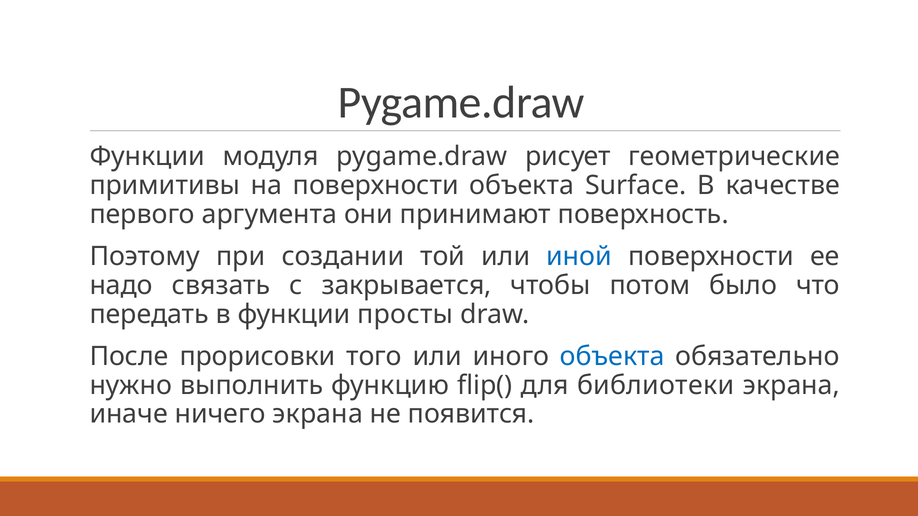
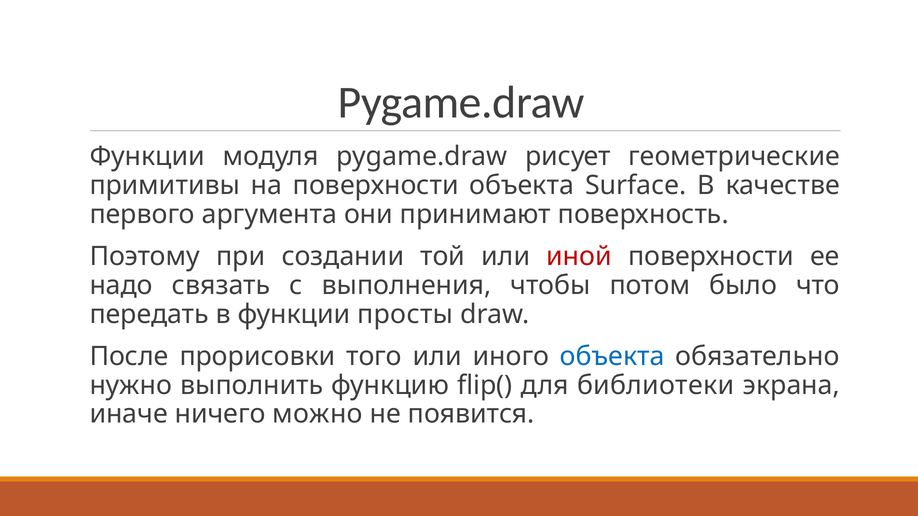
иной colour: blue -> red
закрывается: закрывается -> выполнения
ничего экрана: экрана -> можно
